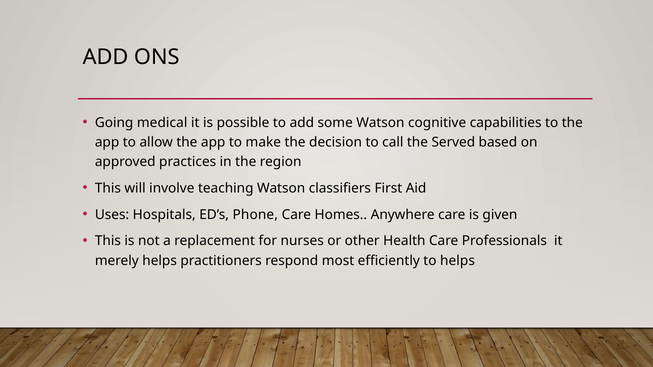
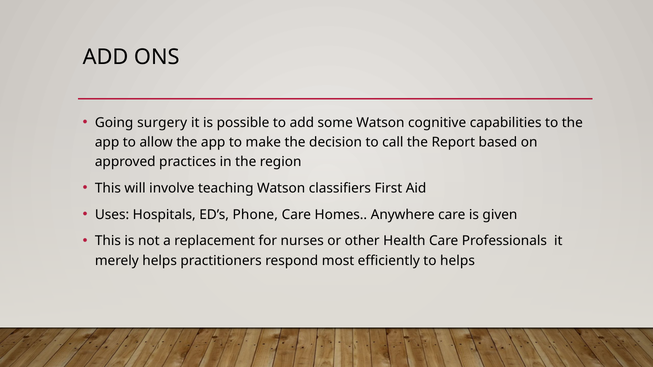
medical: medical -> surgery
Served: Served -> Report
